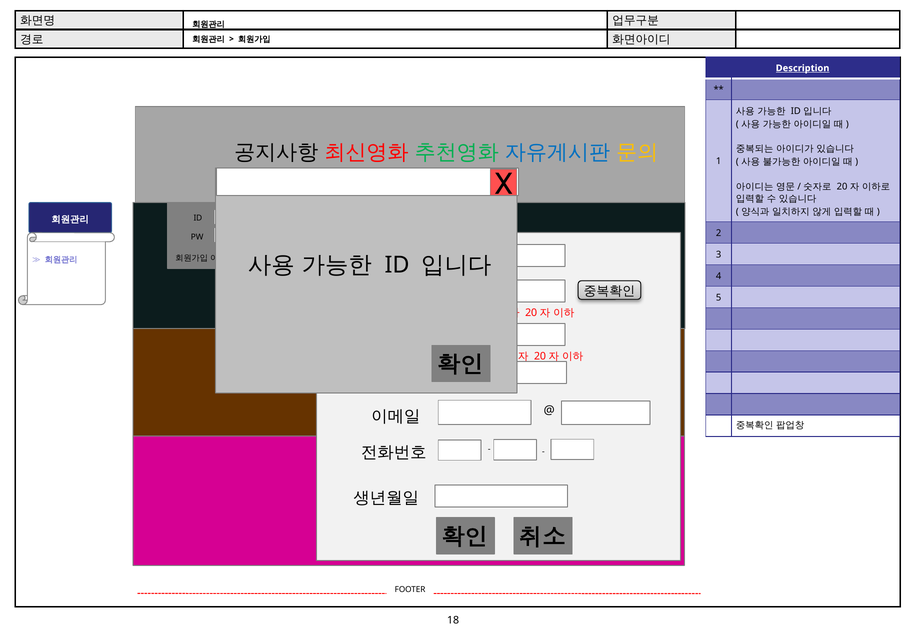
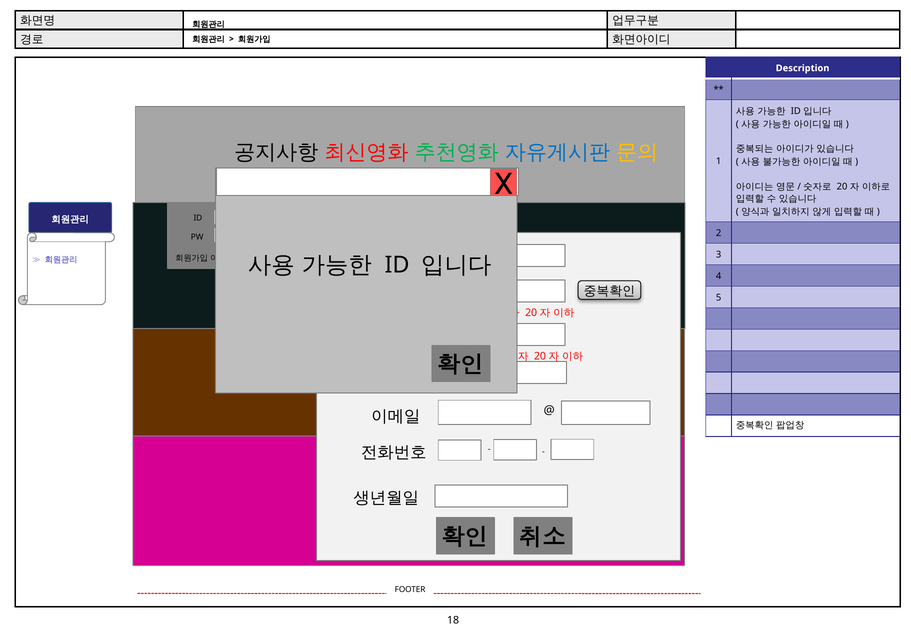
Description underline: present -> none
